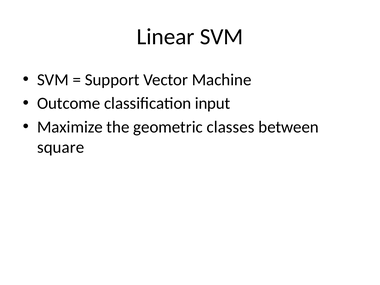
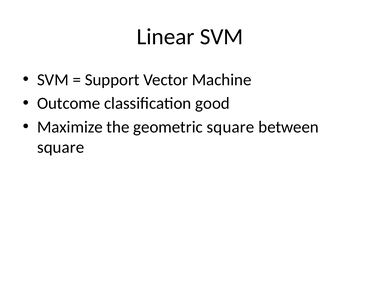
input: input -> good
geometric classes: classes -> square
